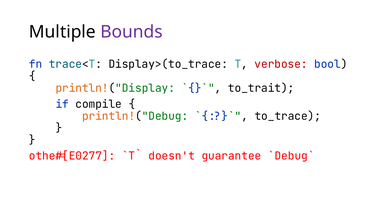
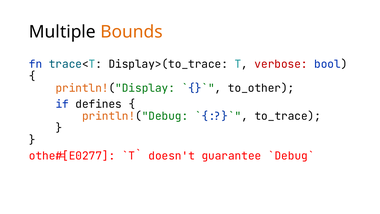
Bounds colour: purple -> orange
to_trait: to_trait -> to_other
compile: compile -> defines
